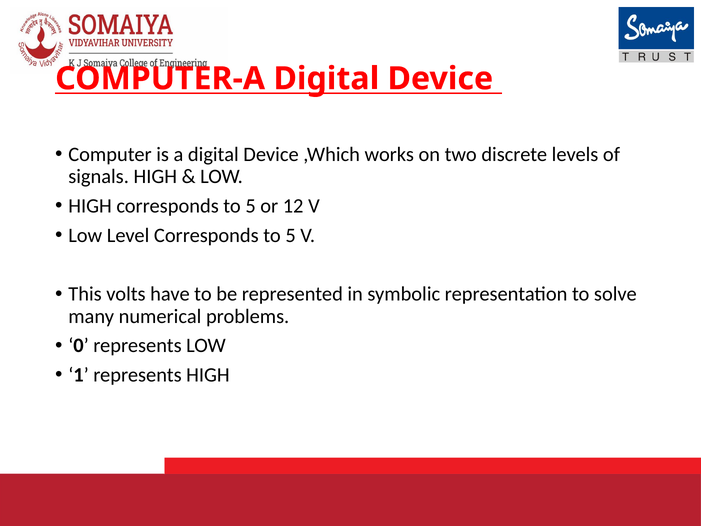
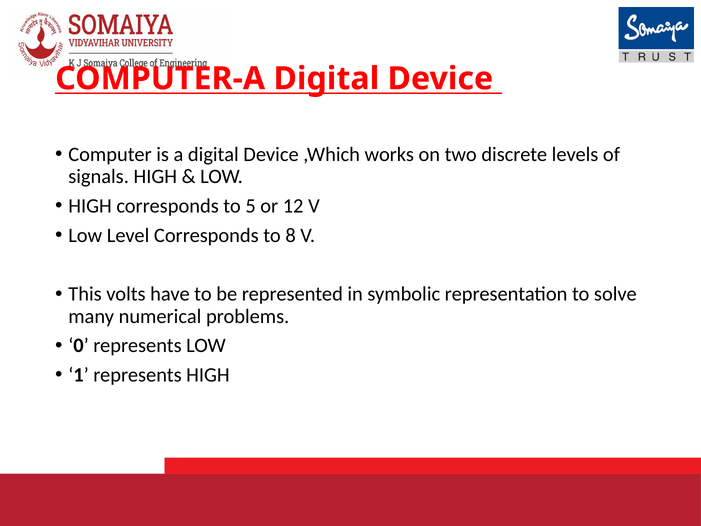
Level Corresponds to 5: 5 -> 8
